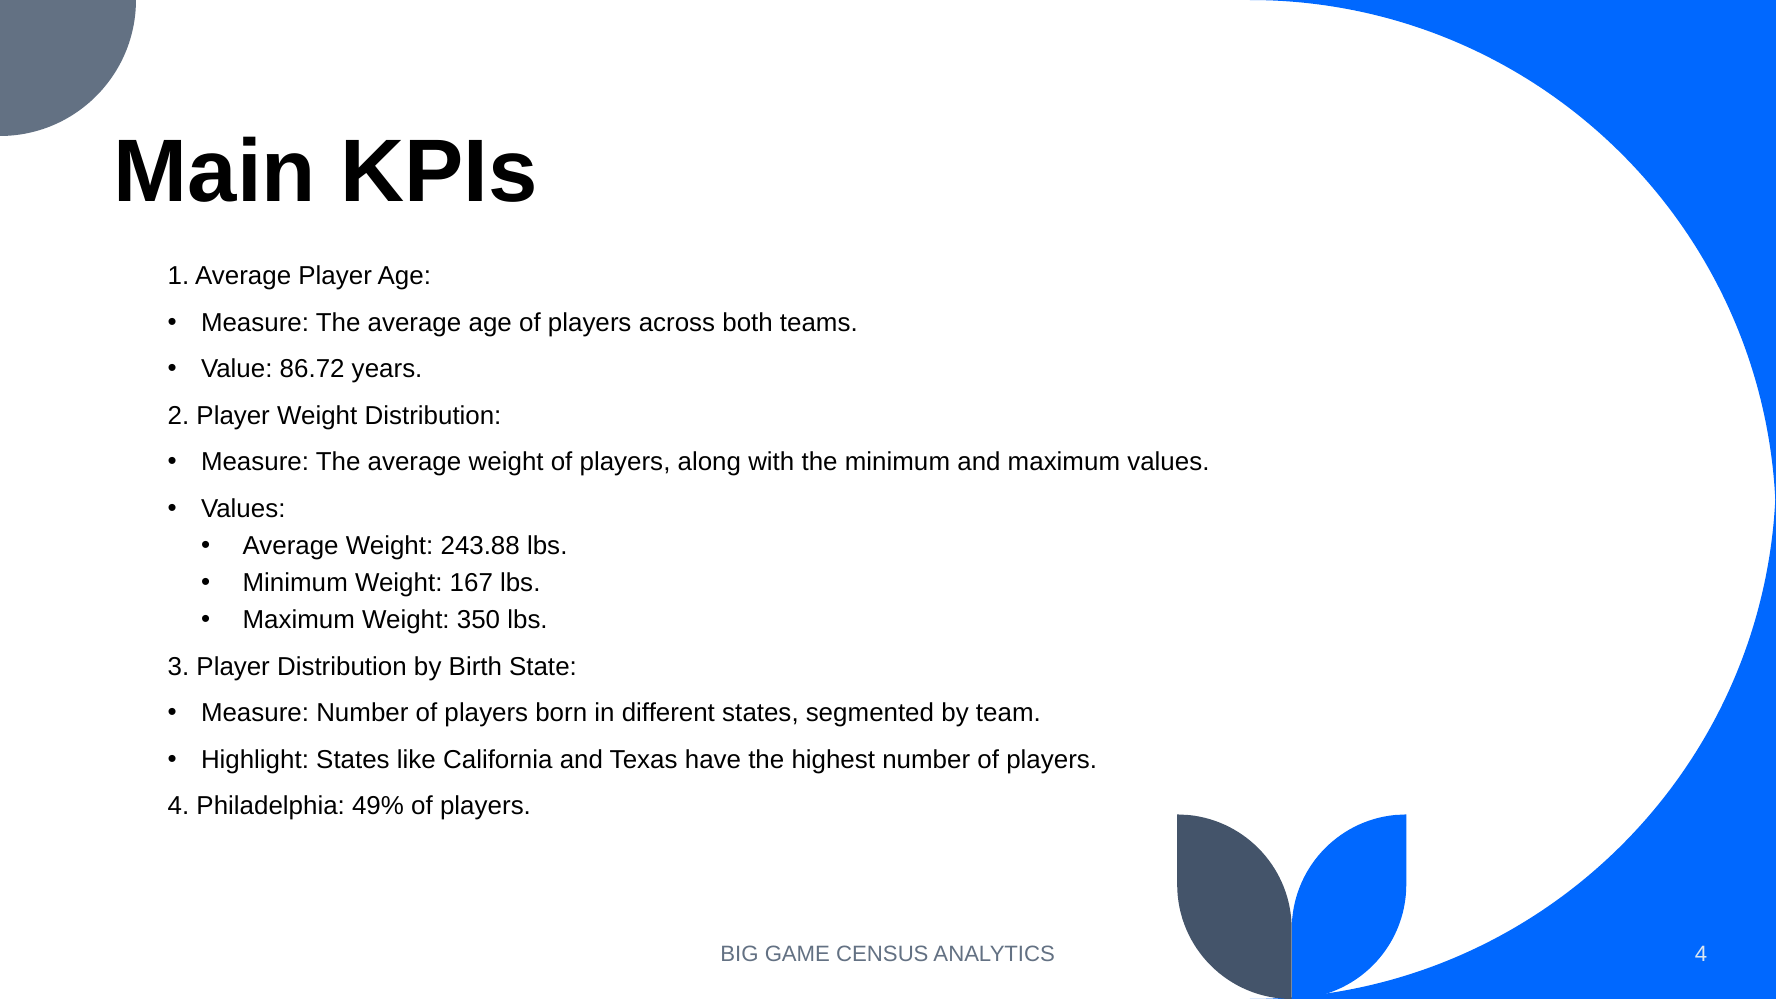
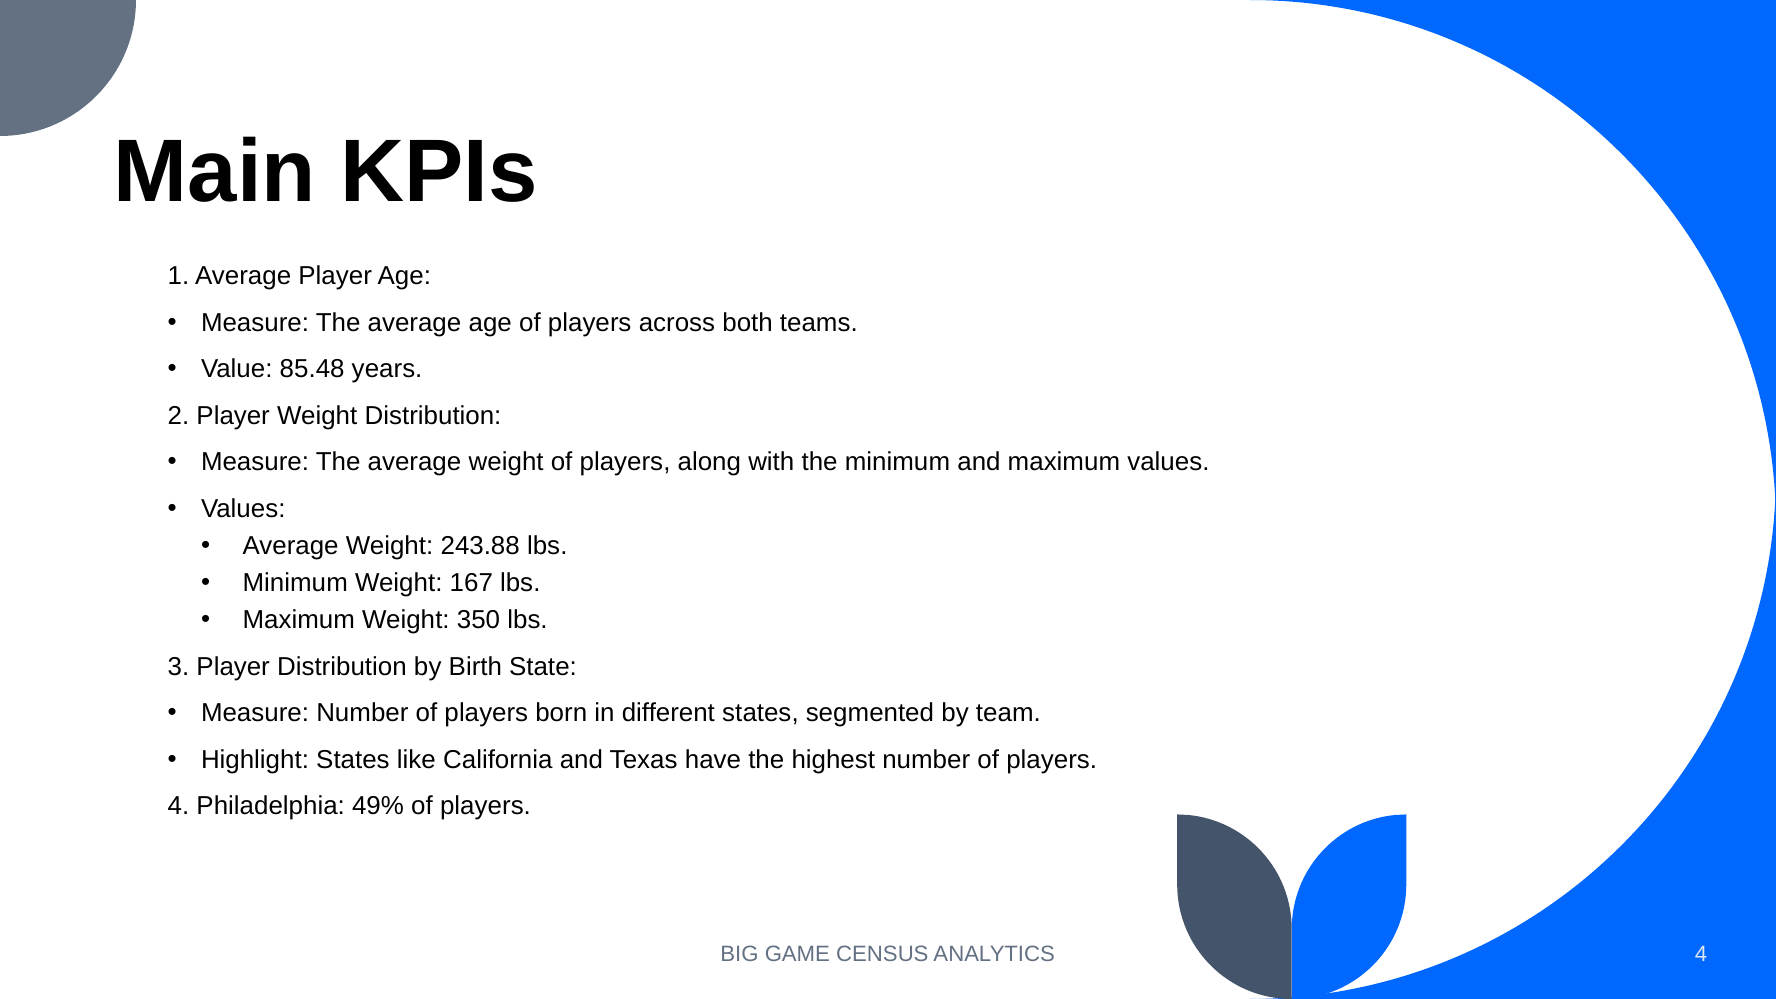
86.72: 86.72 -> 85.48
